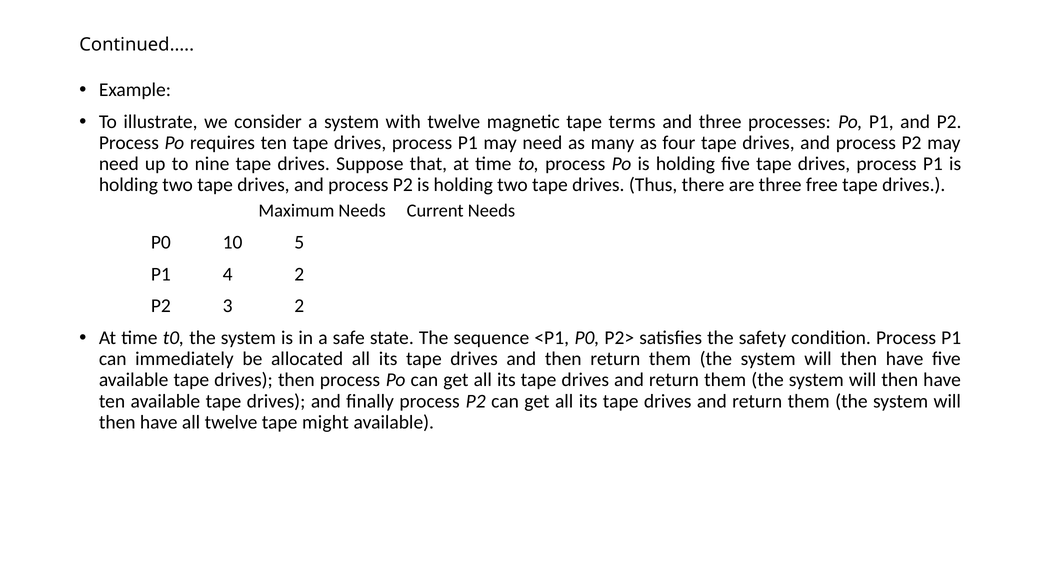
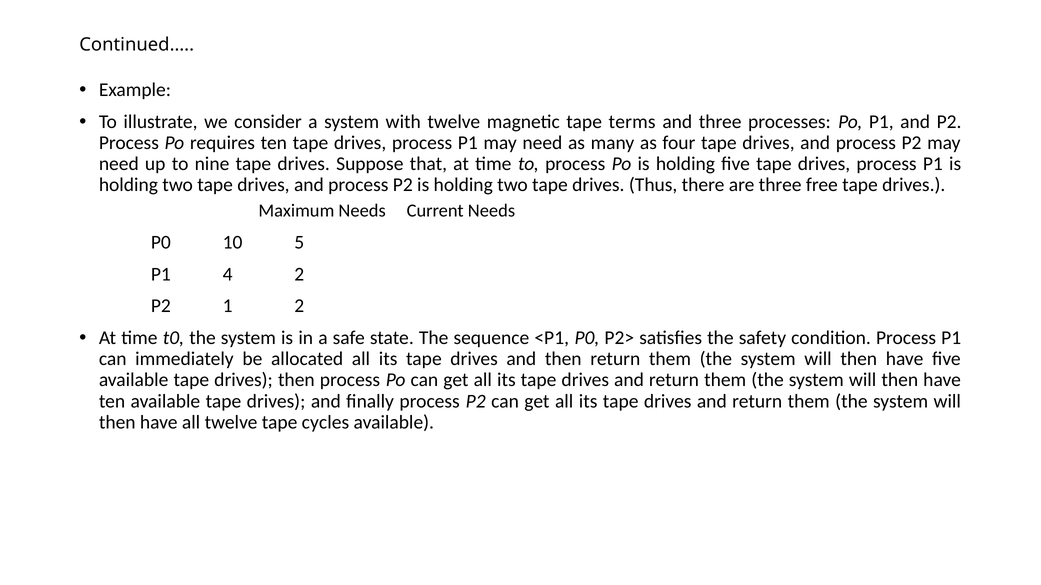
3: 3 -> 1
might: might -> cycles
